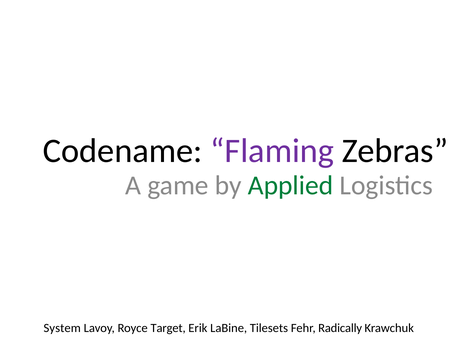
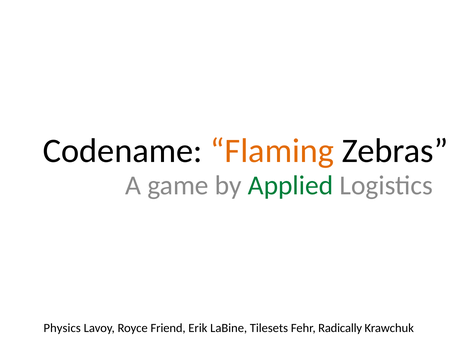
Flaming colour: purple -> orange
System: System -> Physics
Target: Target -> Friend
